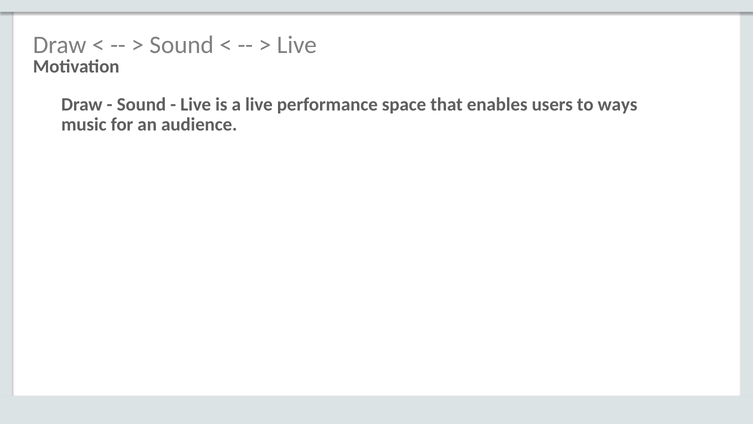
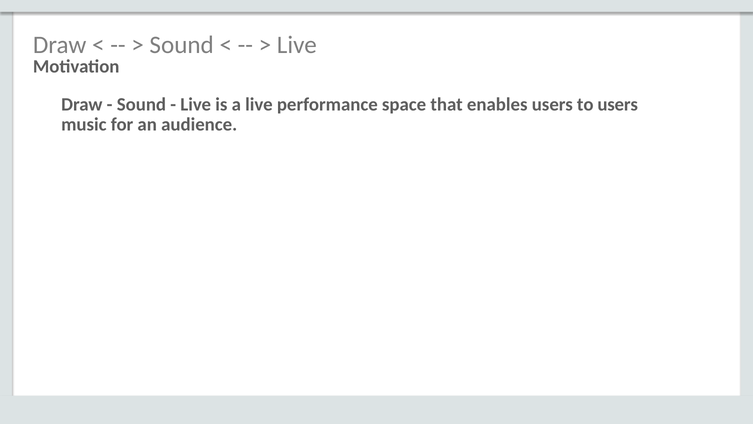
to ways: ways -> users
